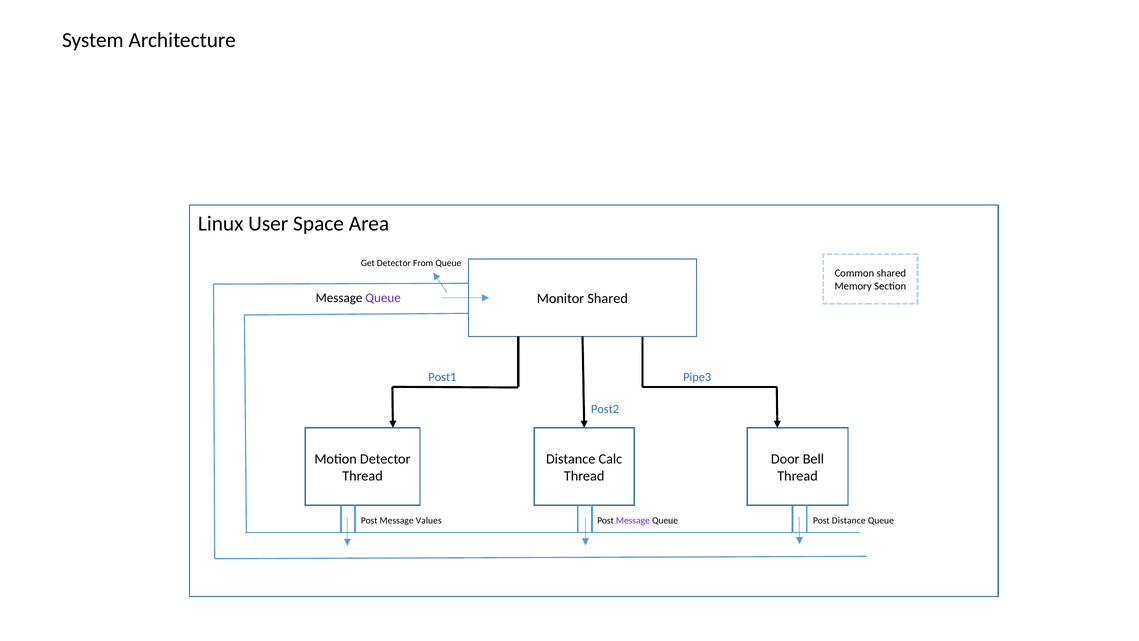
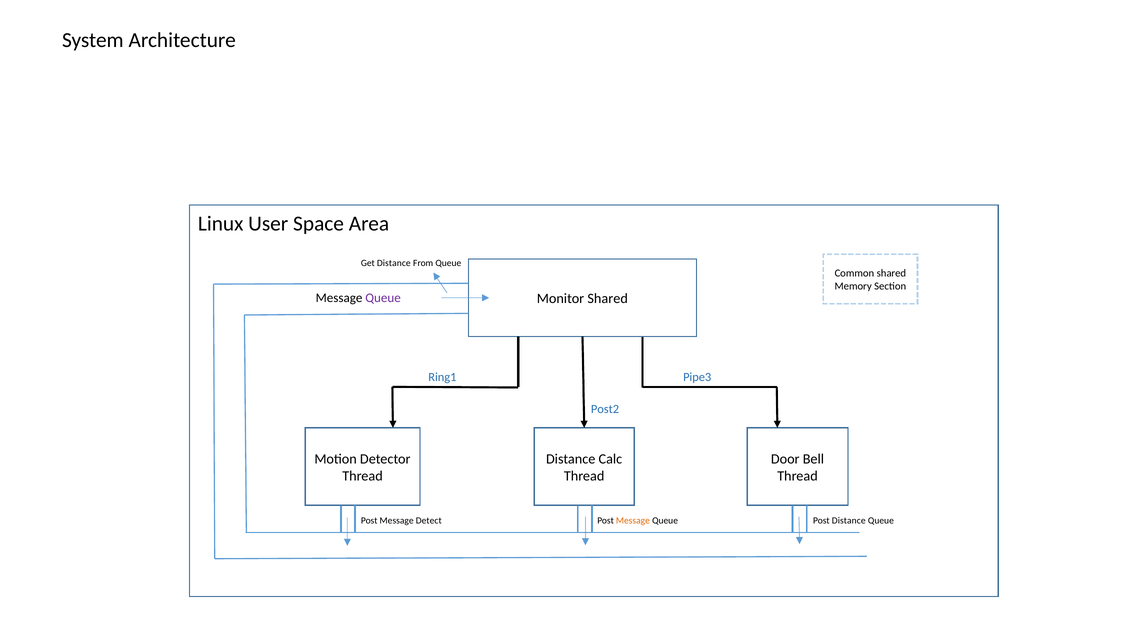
Get Detector: Detector -> Distance
Post1: Post1 -> Ring1
Values: Values -> Detect
Message at (633, 521) colour: purple -> orange
